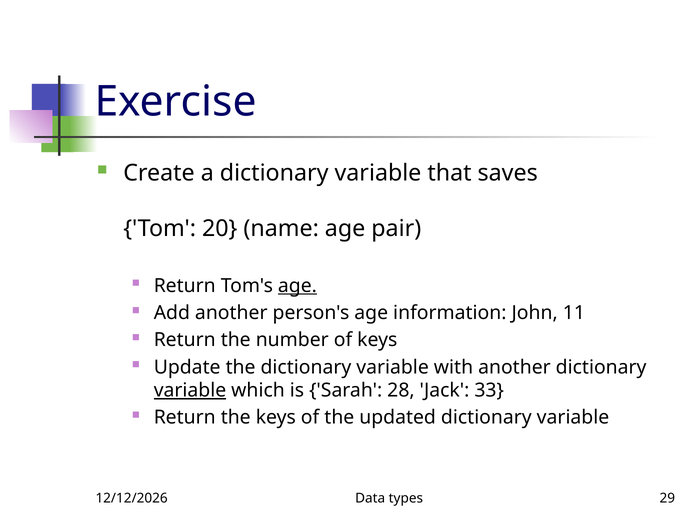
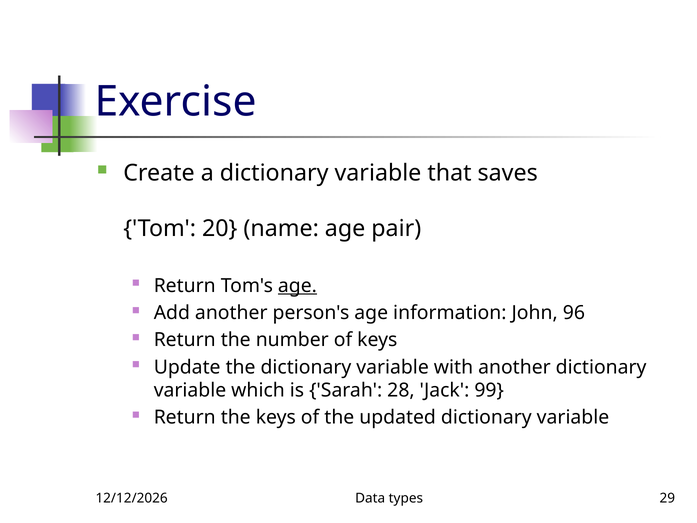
11: 11 -> 96
variable at (190, 390) underline: present -> none
33: 33 -> 99
